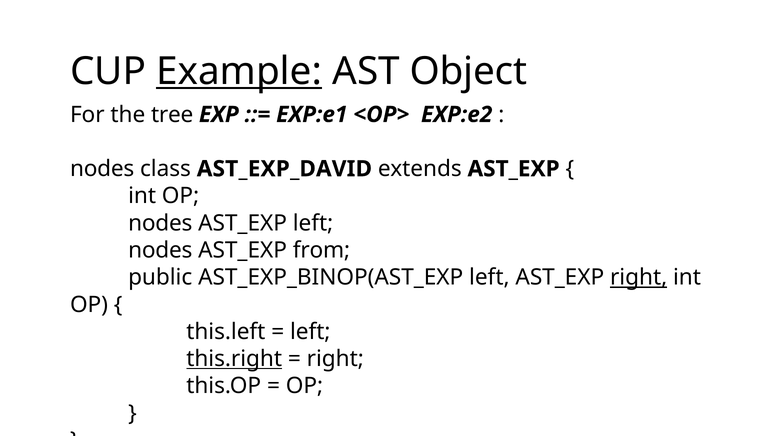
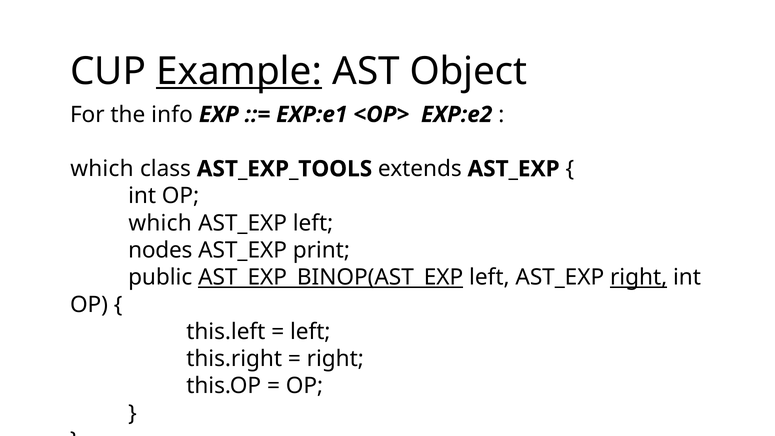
tree: tree -> info
nodes at (102, 169): nodes -> which
AST_EXP_DAVID: AST_EXP_DAVID -> AST_EXP_TOOLS
nodes at (160, 223): nodes -> which
from: from -> print
AST_EXP_BINOP(AST_EXP underline: none -> present
this.right underline: present -> none
